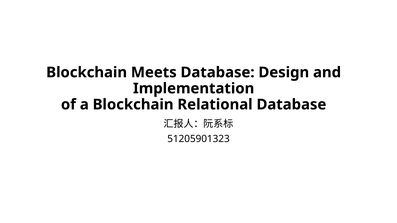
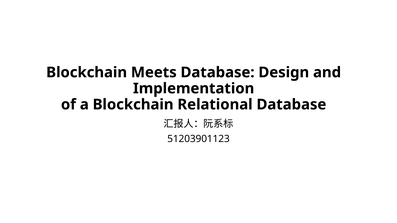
51205901323: 51205901323 -> 51203901123
